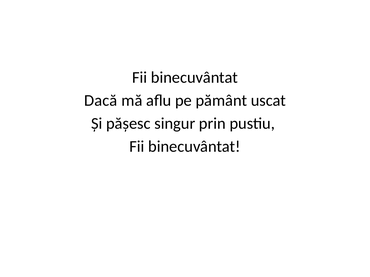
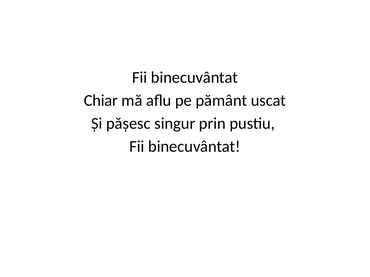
Dacă: Dacă -> Chiar
